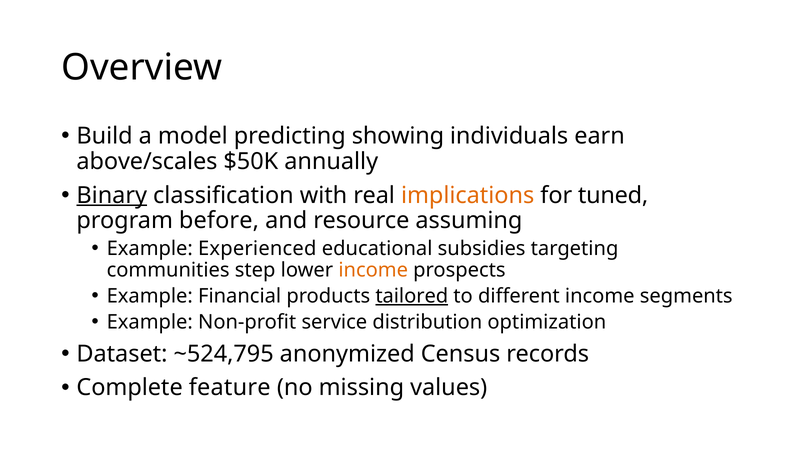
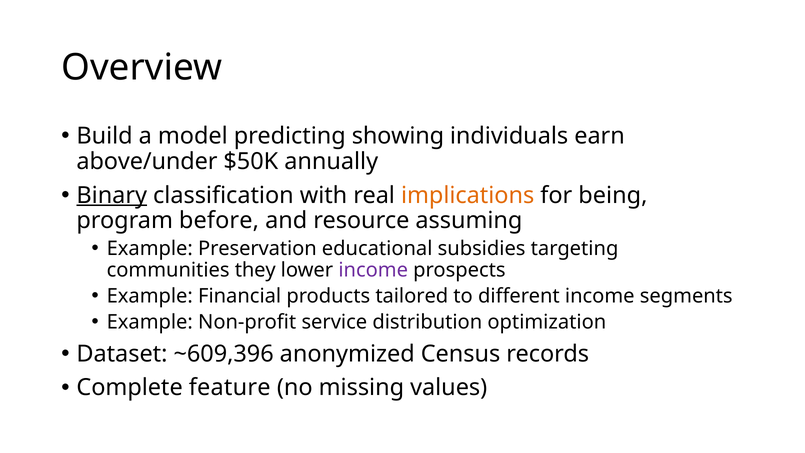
above/scales: above/scales -> above/under
tuned: tuned -> being
Experienced: Experienced -> Preservation
step: step -> they
income at (373, 270) colour: orange -> purple
tailored underline: present -> none
~524,795: ~524,795 -> ~609,396
